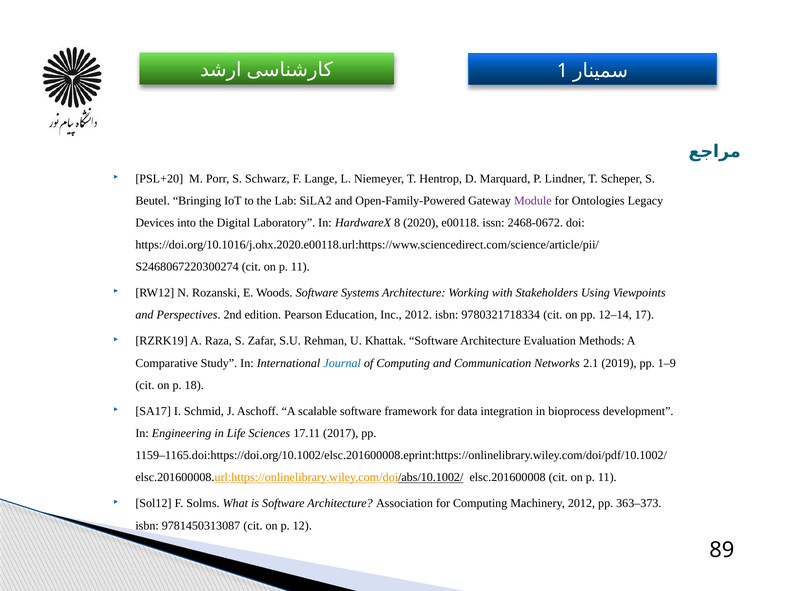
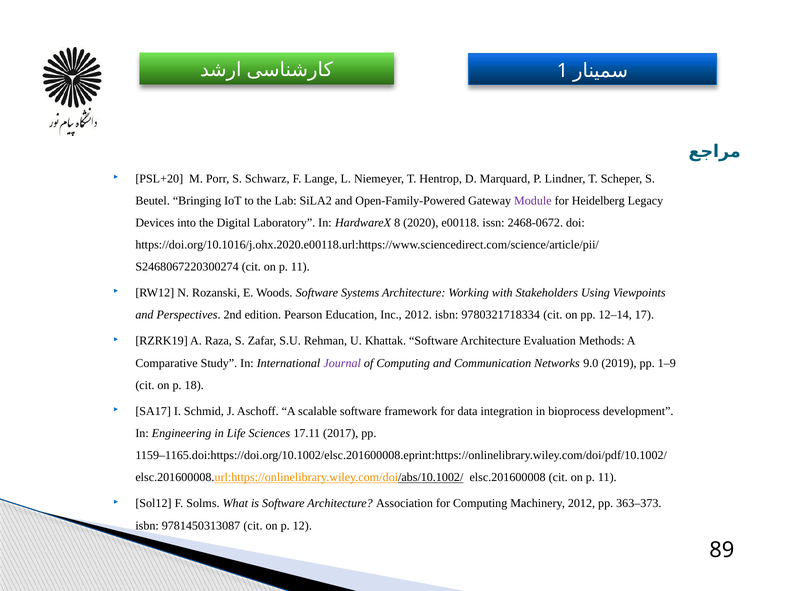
Ontologies: Ontologies -> Heidelberg
Journal colour: blue -> purple
2.1: 2.1 -> 9.0
